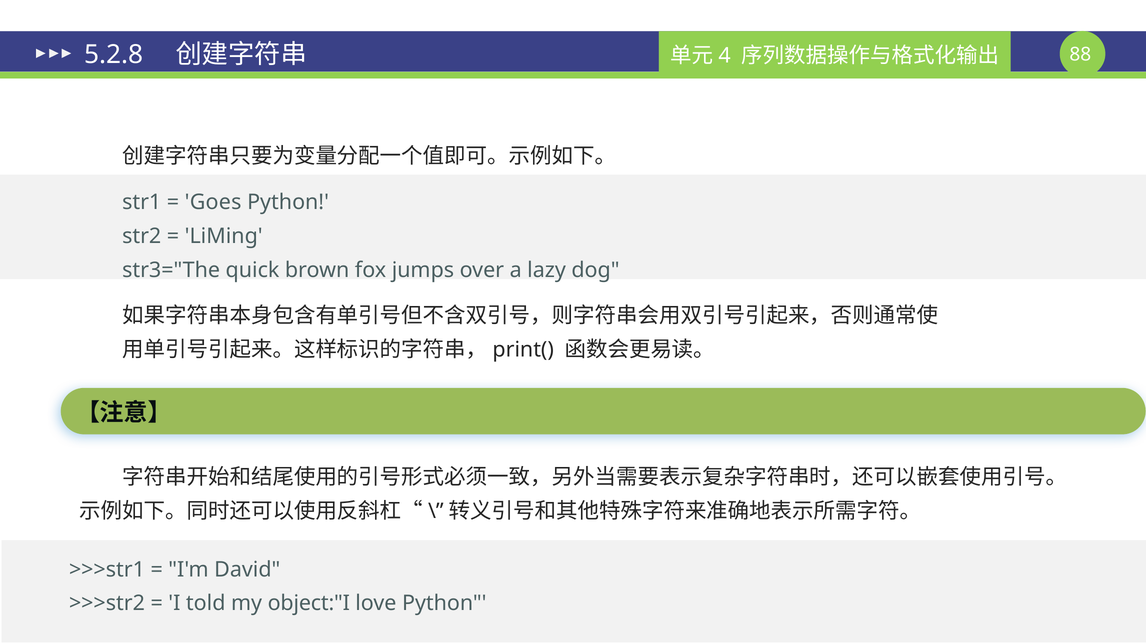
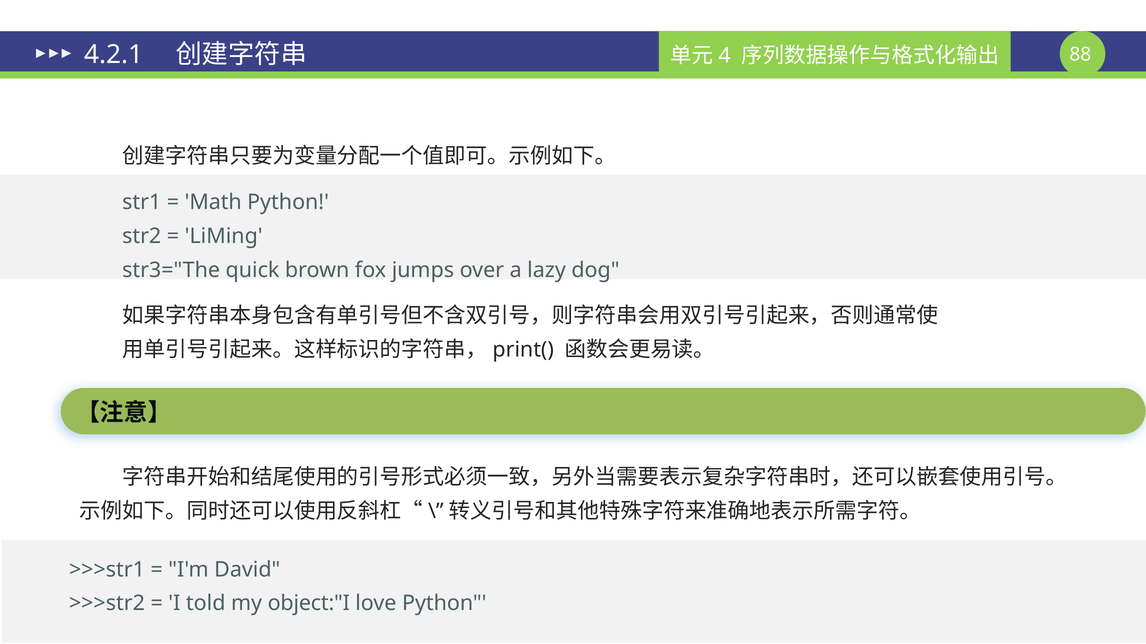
5.2.8: 5.2.8 -> 4.2.1
Goes: Goes -> Math
